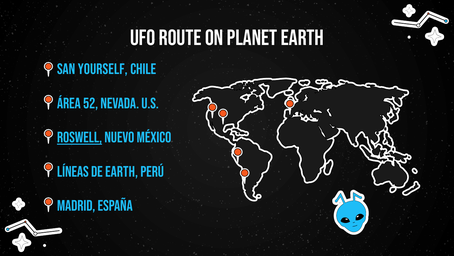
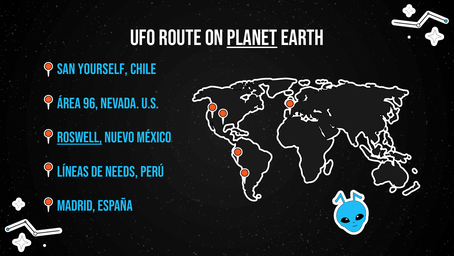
planet underline: none -> present
52: 52 -> 96
de Earth: Earth -> Needs
